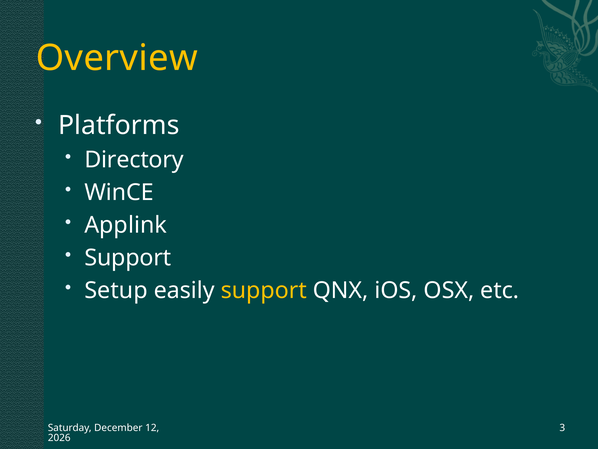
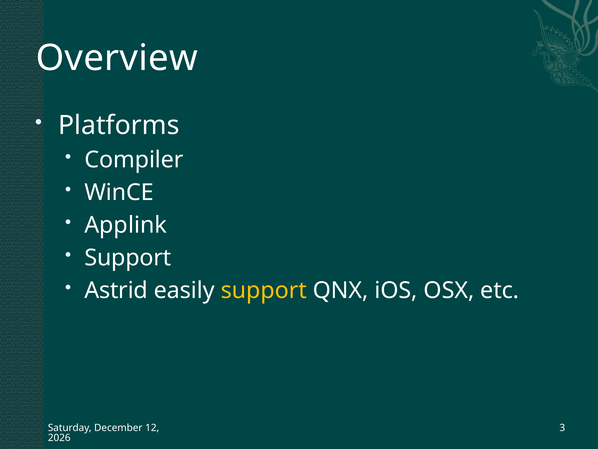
Overview colour: yellow -> white
Directory: Directory -> Compiler
Setup: Setup -> Astrid
